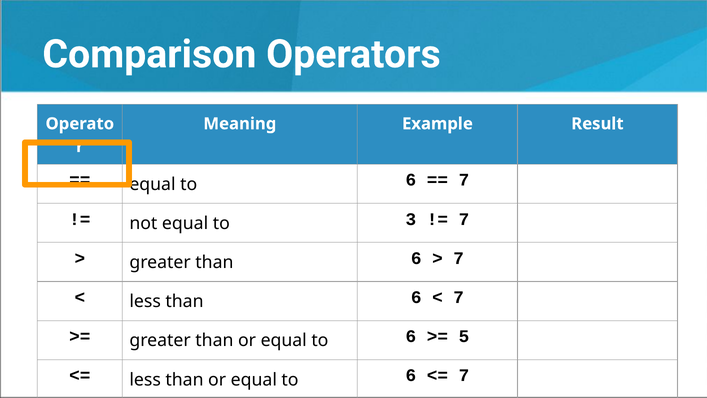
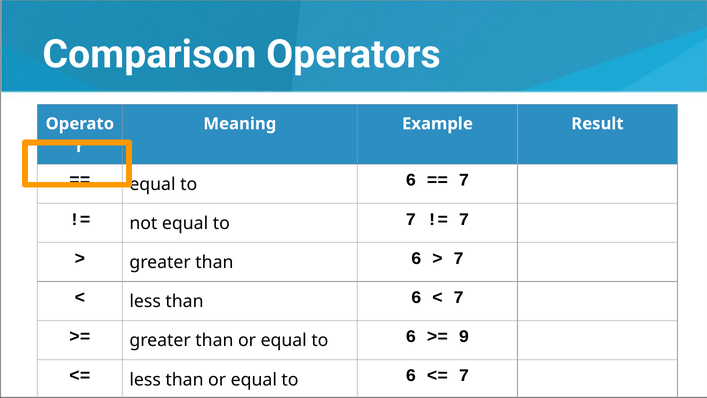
to 3: 3 -> 7
5: 5 -> 9
